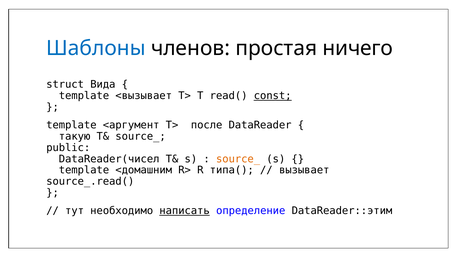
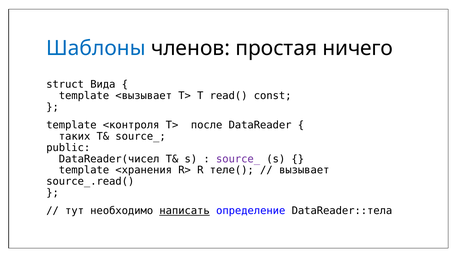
const underline: present -> none
<аргумент: <аргумент -> <контроля
такую: такую -> таких
source_ at (238, 159) colour: orange -> purple
<домашним: <домашним -> <хранения
типа(: типа( -> теле(
DataReader::этим: DataReader::этим -> DataReader::тела
